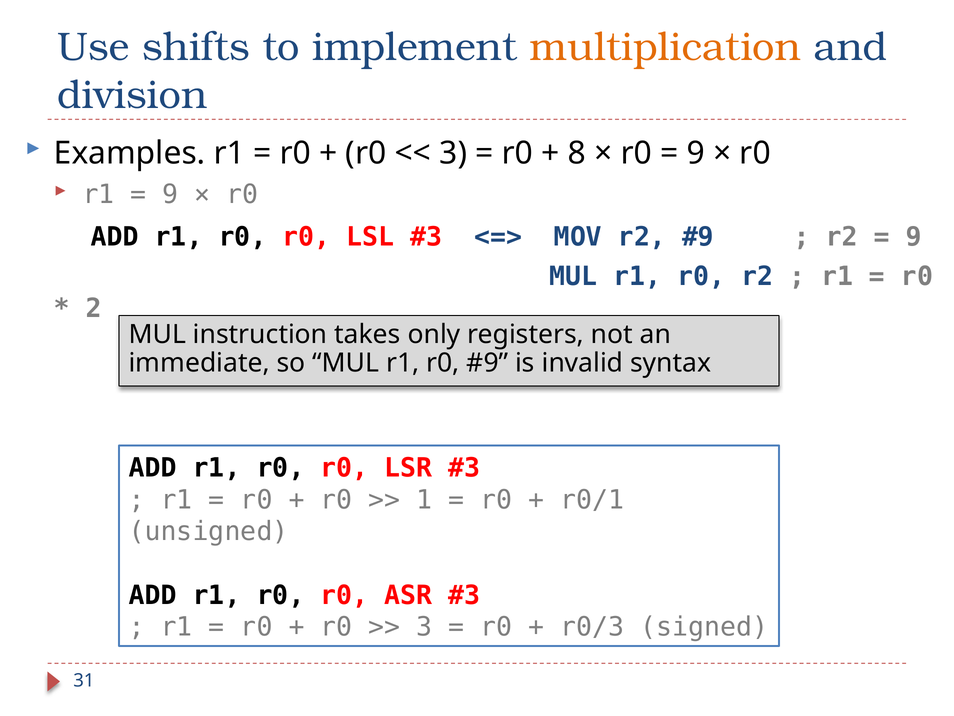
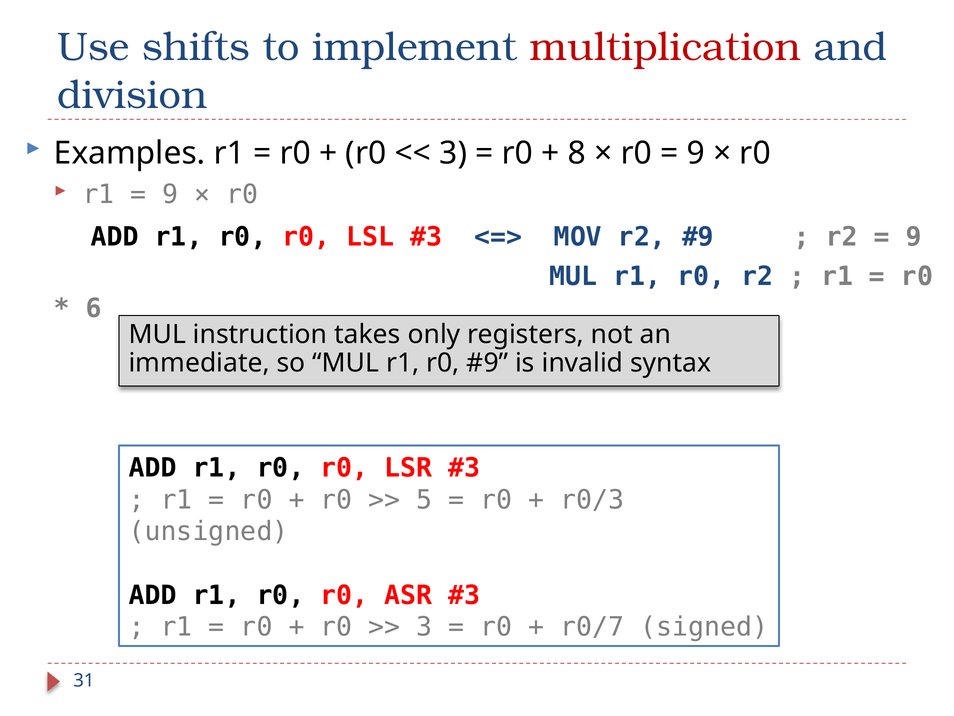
multiplication colour: orange -> red
2: 2 -> 6
1: 1 -> 5
r0/1: r0/1 -> r0/3
r0/3: r0/3 -> r0/7
